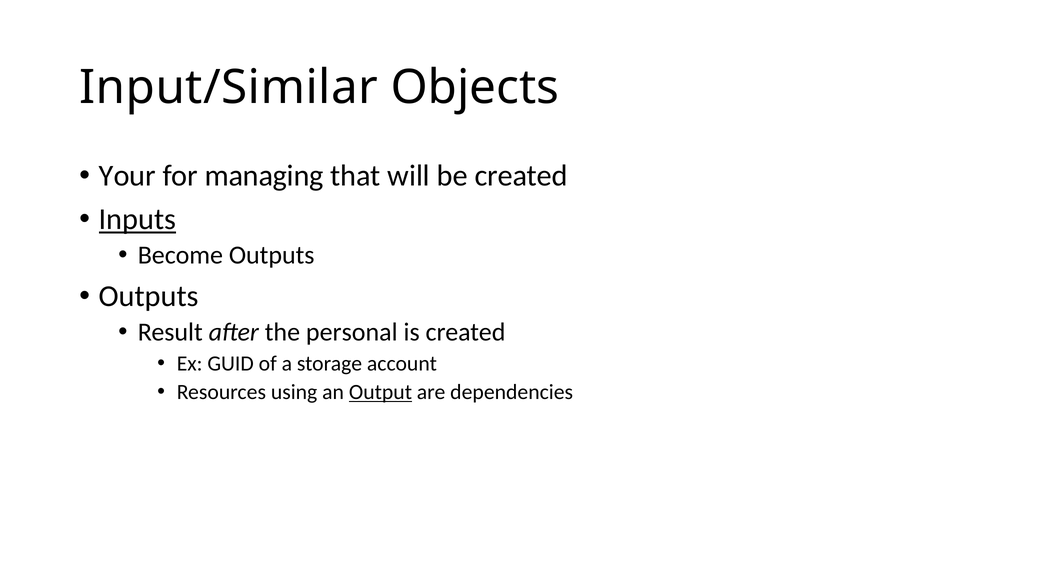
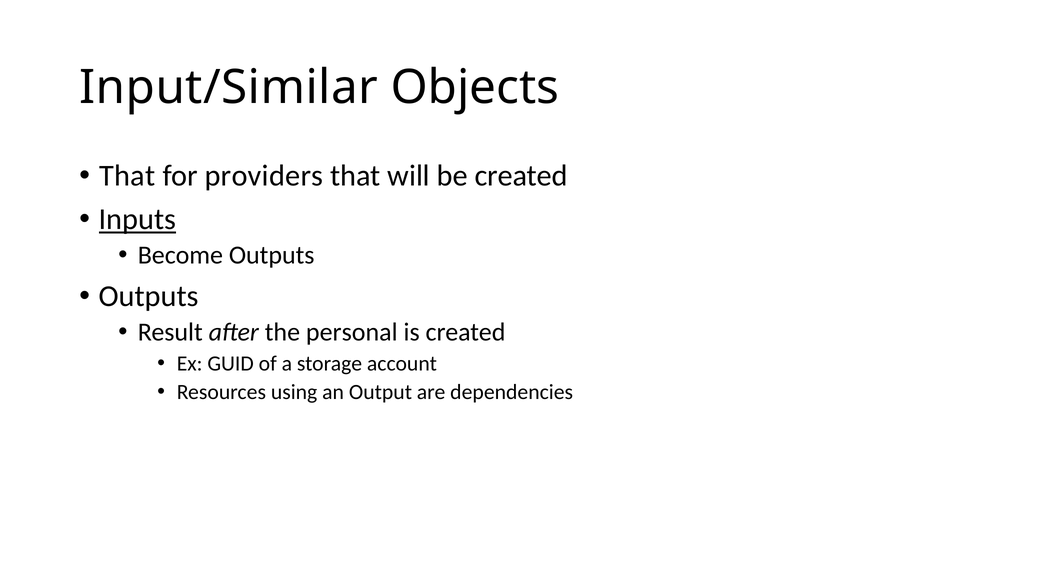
Your at (127, 176): Your -> That
managing: managing -> providers
Output underline: present -> none
